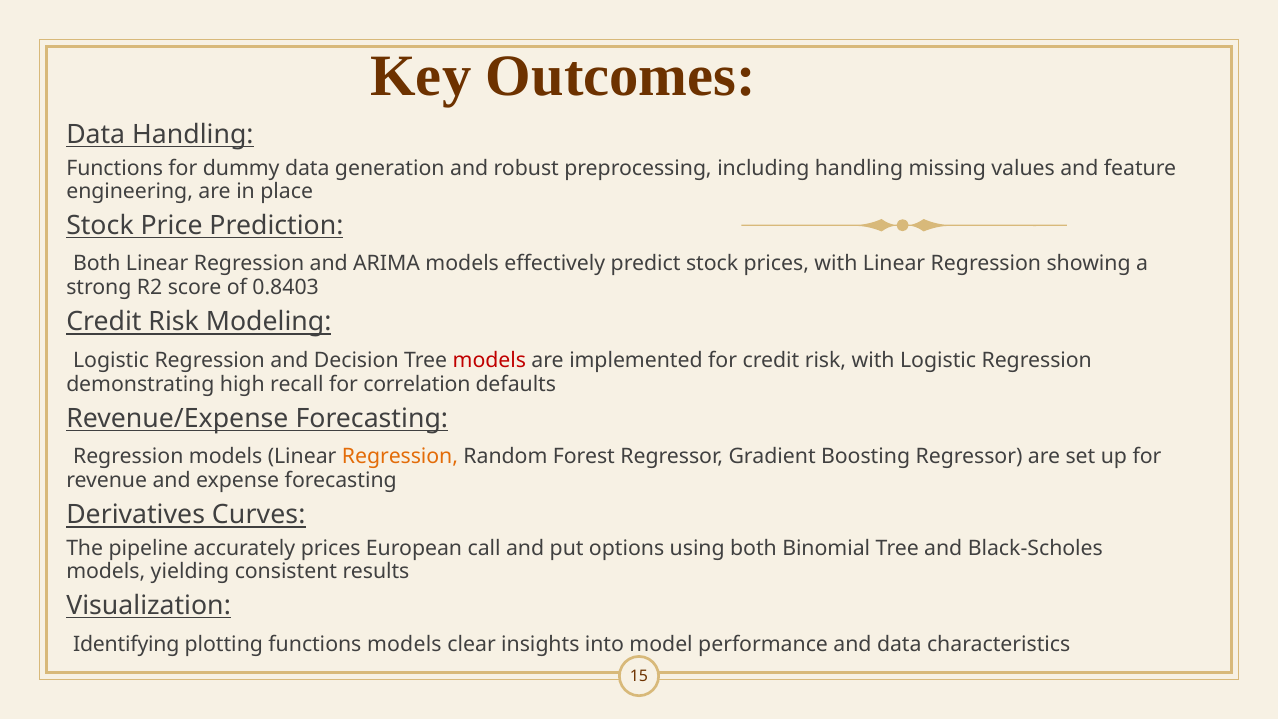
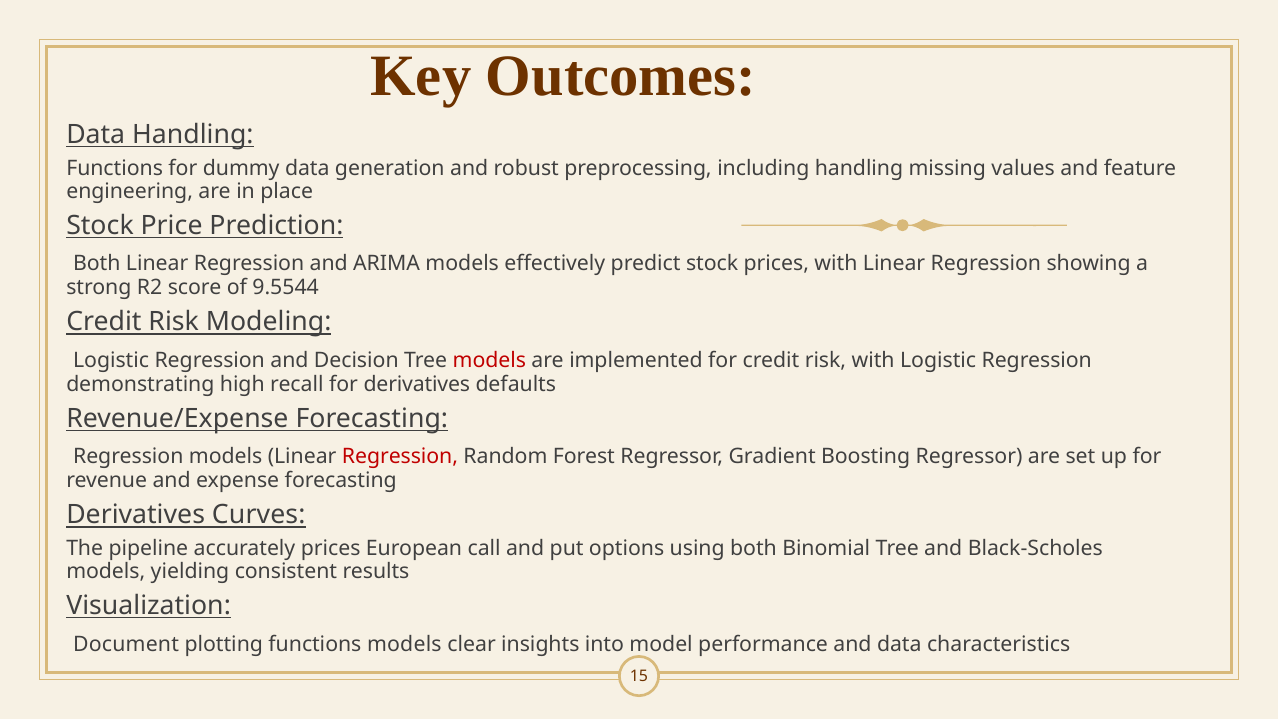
0.8403: 0.8403 -> 9.5544
for correlation: correlation -> derivatives
Regression at (400, 457) colour: orange -> red
Identifying: Identifying -> Document
